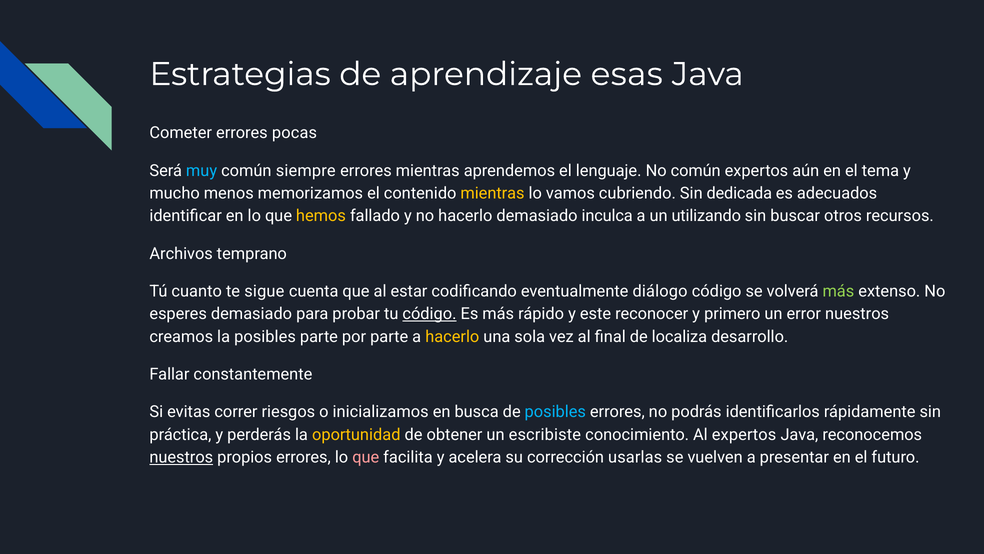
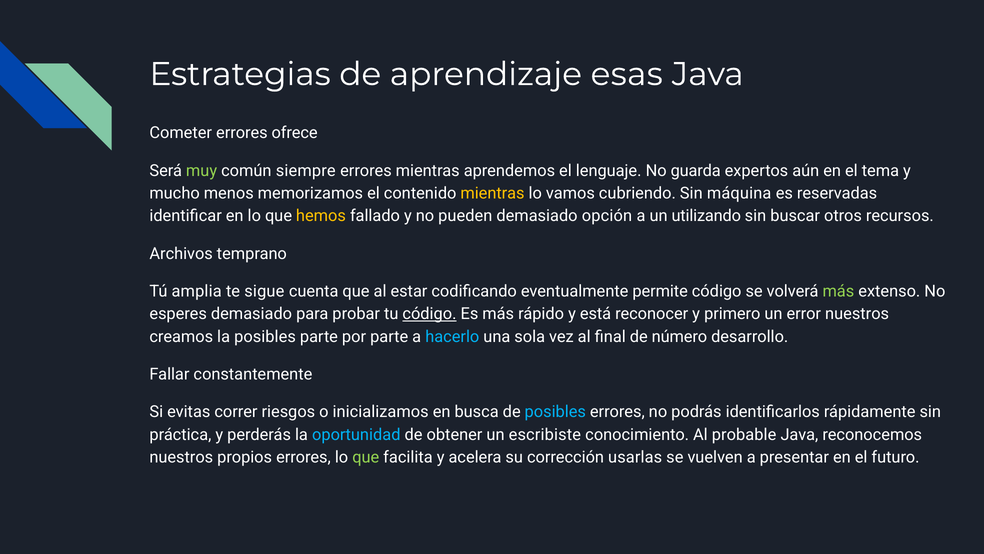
pocas: pocas -> ofrece
muy colour: light blue -> light green
No común: común -> guarda
dedicada: dedicada -> máquina
adecuados: adecuados -> reservadas
no hacerlo: hacerlo -> pueden
inculca: inculca -> opción
cuanto: cuanto -> amplia
diálogo: diálogo -> permite
este: este -> está
hacerlo at (452, 336) colour: yellow -> light blue
localiza: localiza -> número
oportunidad colour: yellow -> light blue
Al expertos: expertos -> probable
nuestros at (181, 457) underline: present -> none
que at (366, 457) colour: pink -> light green
